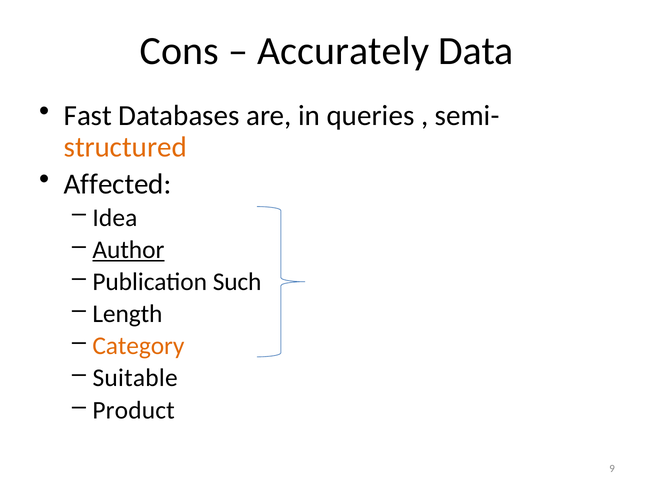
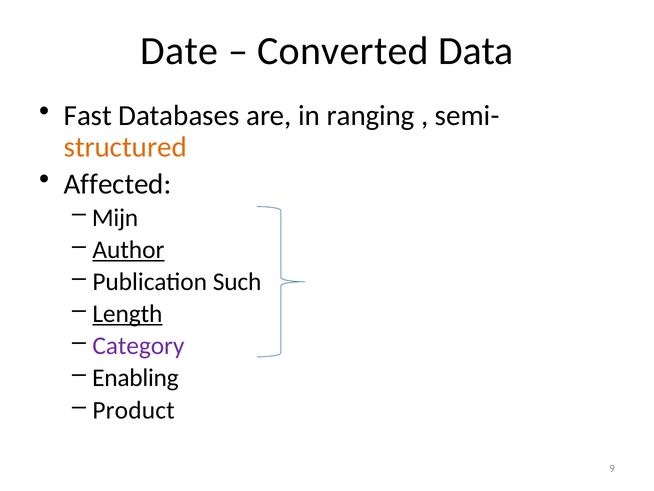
Cons: Cons -> Date
Accurately: Accurately -> Converted
queries: queries -> ranging
Idea: Idea -> Mijn
Length underline: none -> present
Category colour: orange -> purple
Suitable: Suitable -> Enabling
